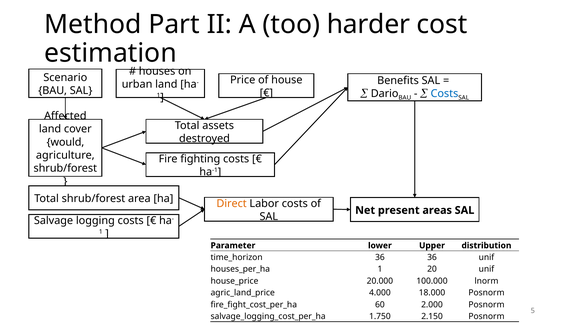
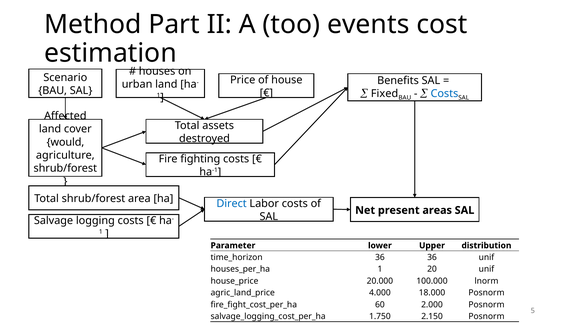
harder: harder -> events
Dario: Dario -> Fixed
Direct colour: orange -> blue
